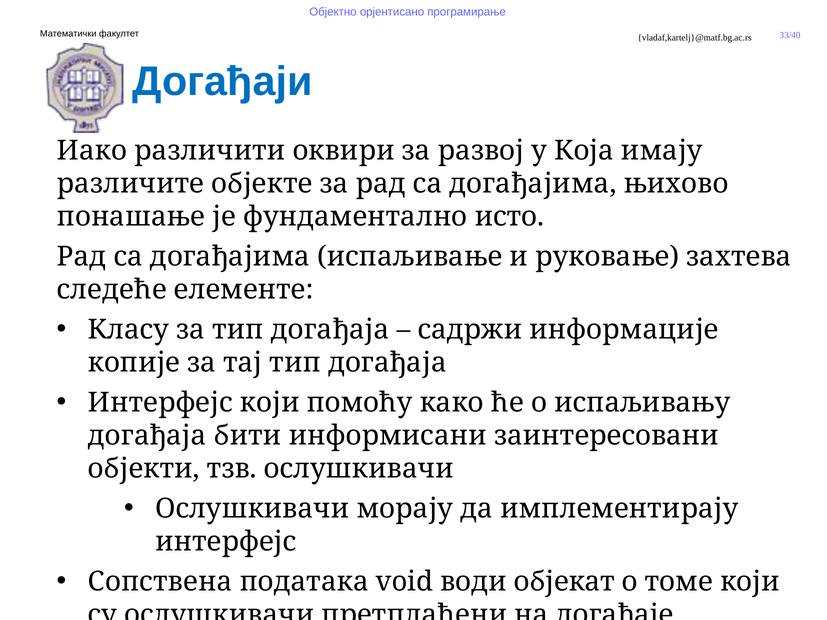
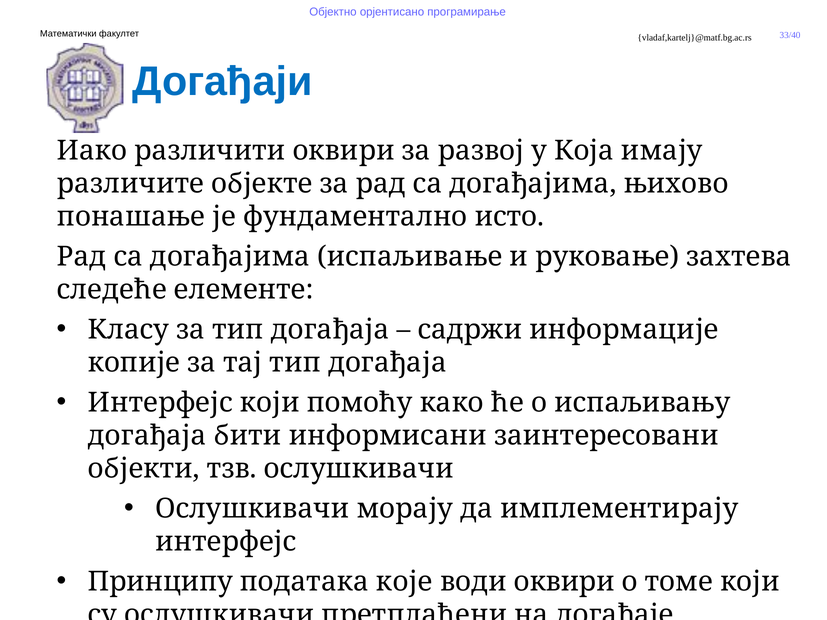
Сопствена: Сопствена -> Принципу
void: void -> које
води објекат: објекат -> оквири
